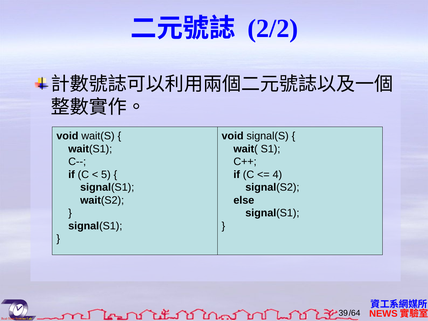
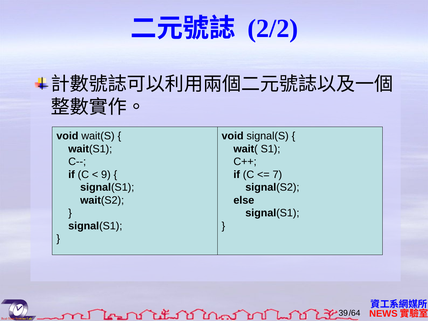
5: 5 -> 9
4: 4 -> 7
